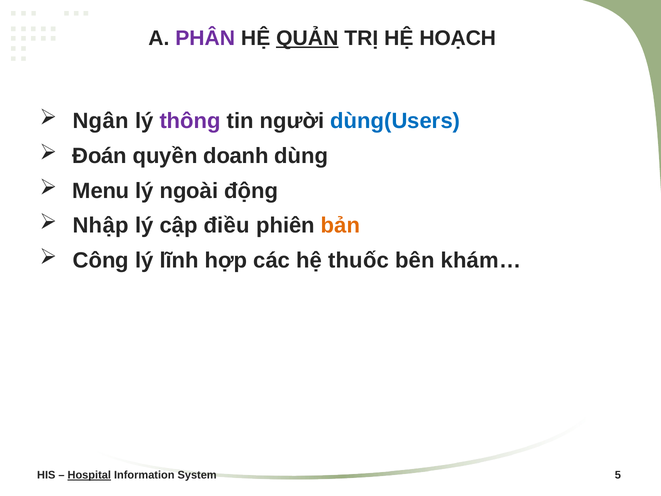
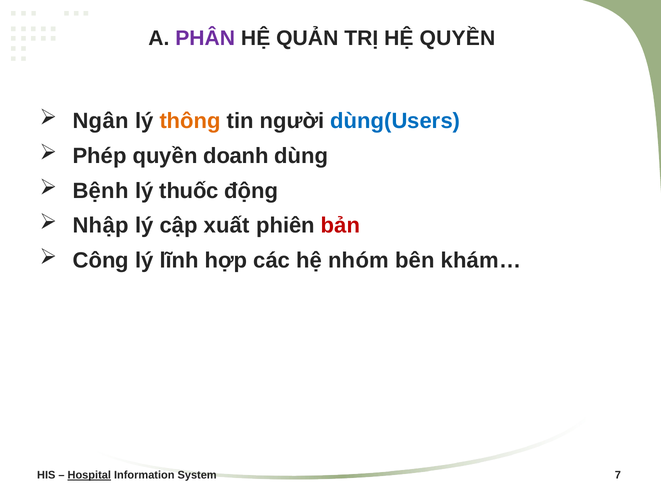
QUẢN underline: present -> none
HỆ HOẠCH: HOẠCH -> QUYỀN
thông colour: purple -> orange
Đoán: Đoán -> Phép
Menu: Menu -> Bệnh
ngoài: ngoài -> thuốc
điều: điều -> xuất
bản colour: orange -> red
thuốc: thuốc -> nhóm
5: 5 -> 7
